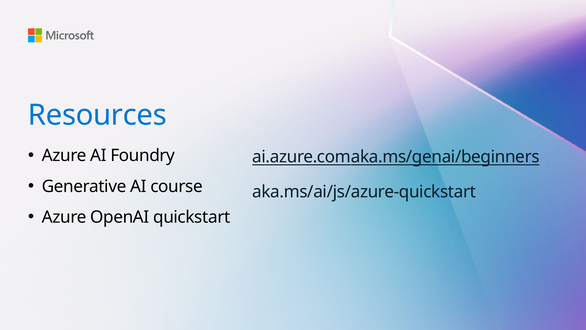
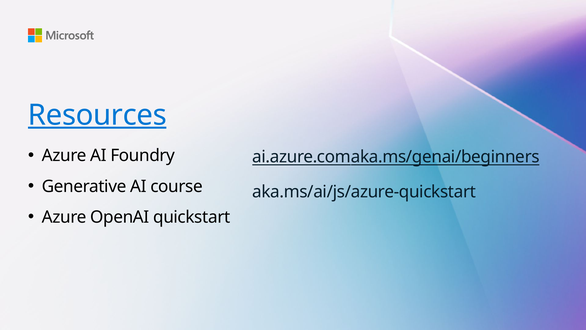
Resources underline: none -> present
